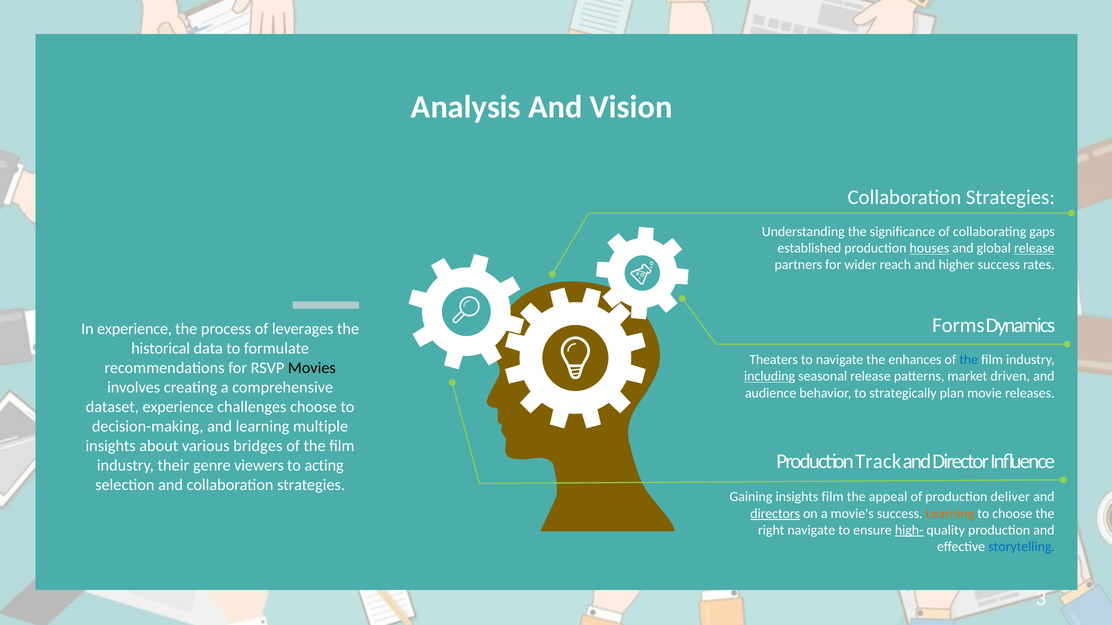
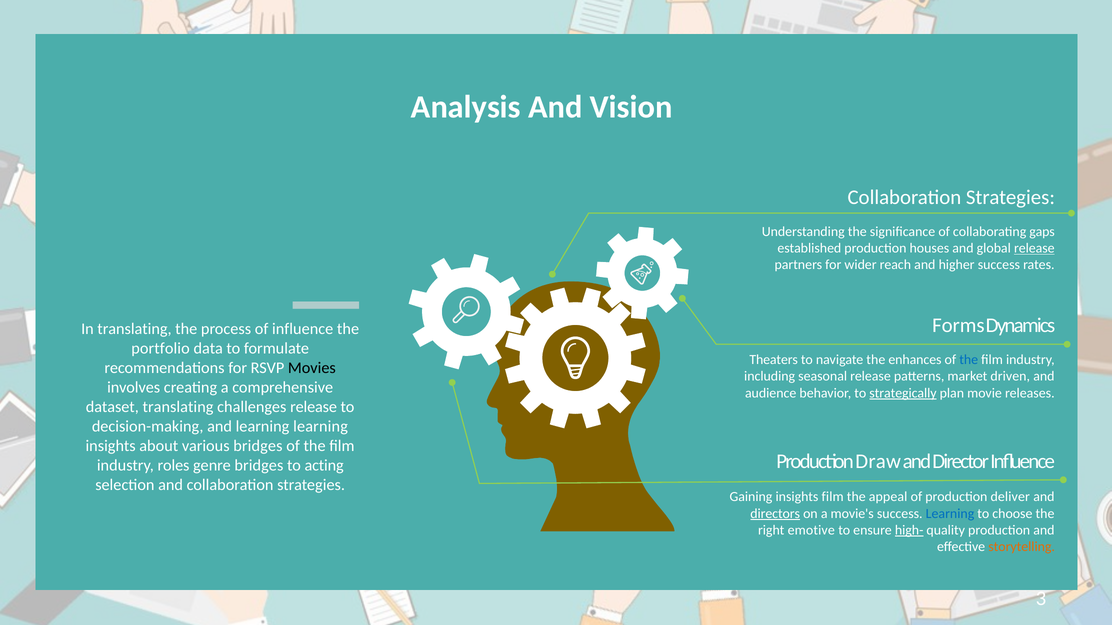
houses underline: present -> none
In experience: experience -> translating
of leverages: leverages -> influence
historical: historical -> portfolio
including underline: present -> none
strategically underline: none -> present
dataset experience: experience -> translating
challenges choose: choose -> release
learning multiple: multiple -> learning
Track: Track -> Draw
their: their -> roles
genre viewers: viewers -> bridges
Learning at (950, 514) colour: orange -> blue
right navigate: navigate -> emotive
storytelling colour: blue -> orange
